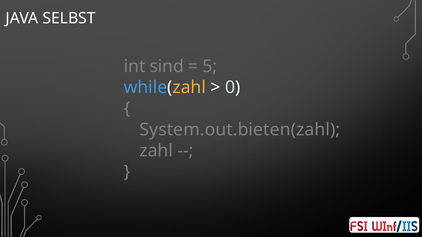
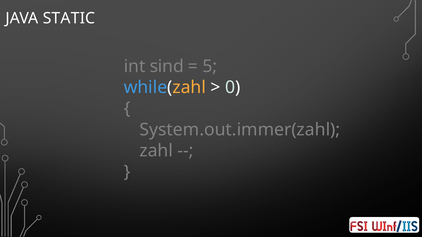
SELBST: SELBST -> STATIC
System.out.bieten(zahl: System.out.bieten(zahl -> System.out.immer(zahl
